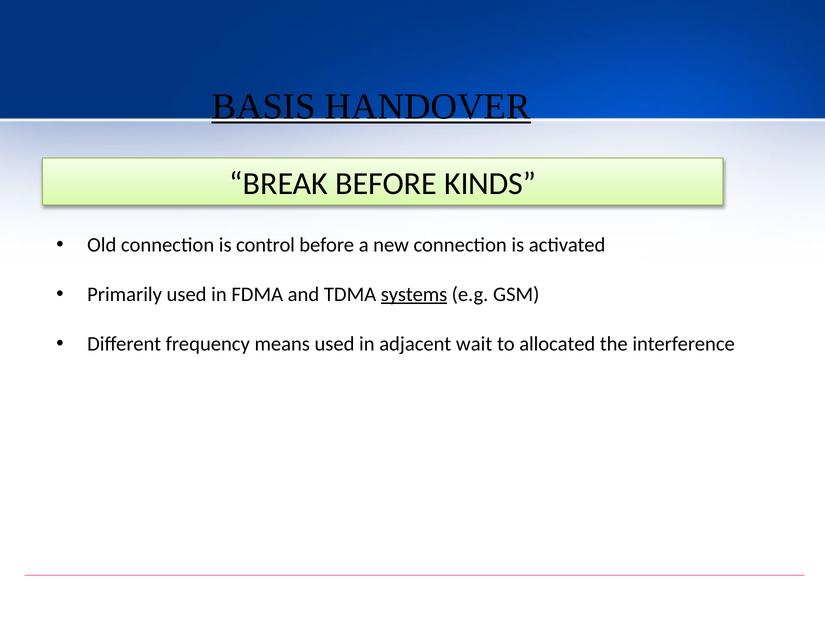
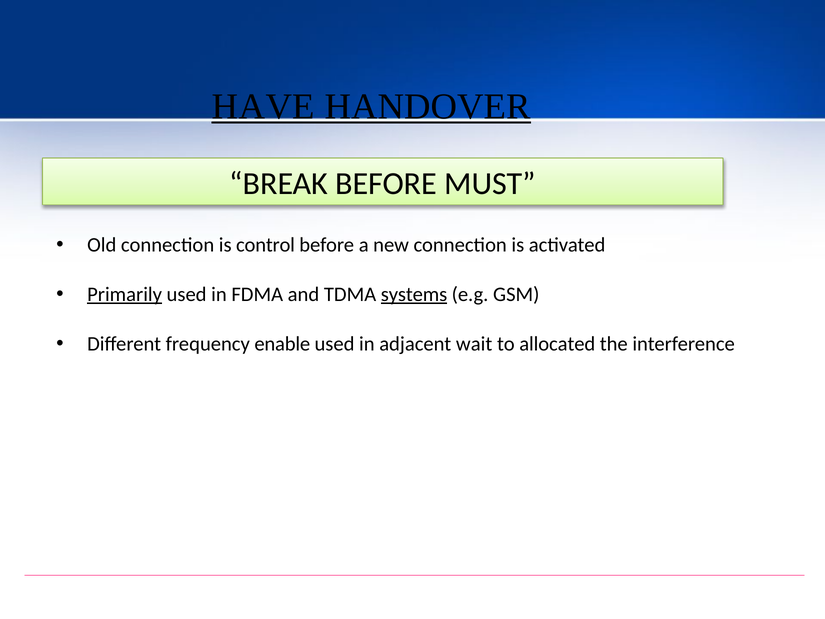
BASIS: BASIS -> HAVE
KINDS: KINDS -> MUST
Primarily underline: none -> present
means: means -> enable
